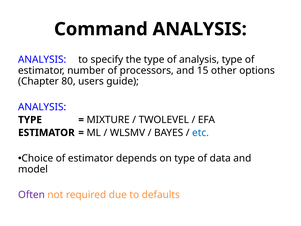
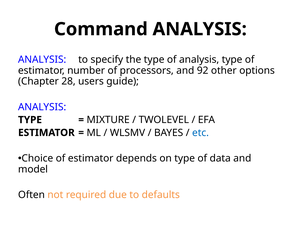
15: 15 -> 92
80: 80 -> 28
Often colour: purple -> black
